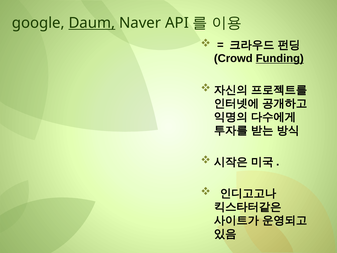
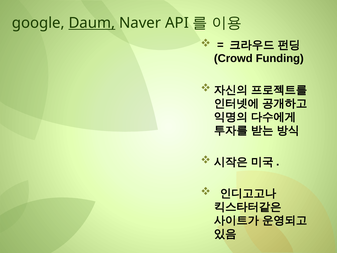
Funding underline: present -> none
